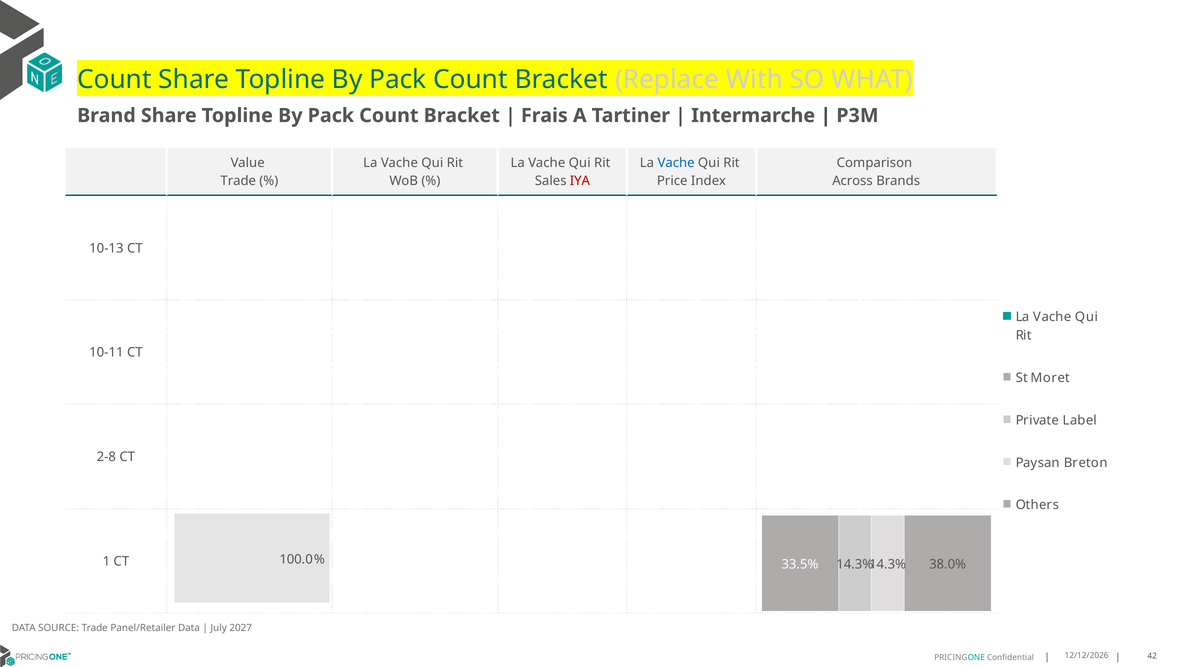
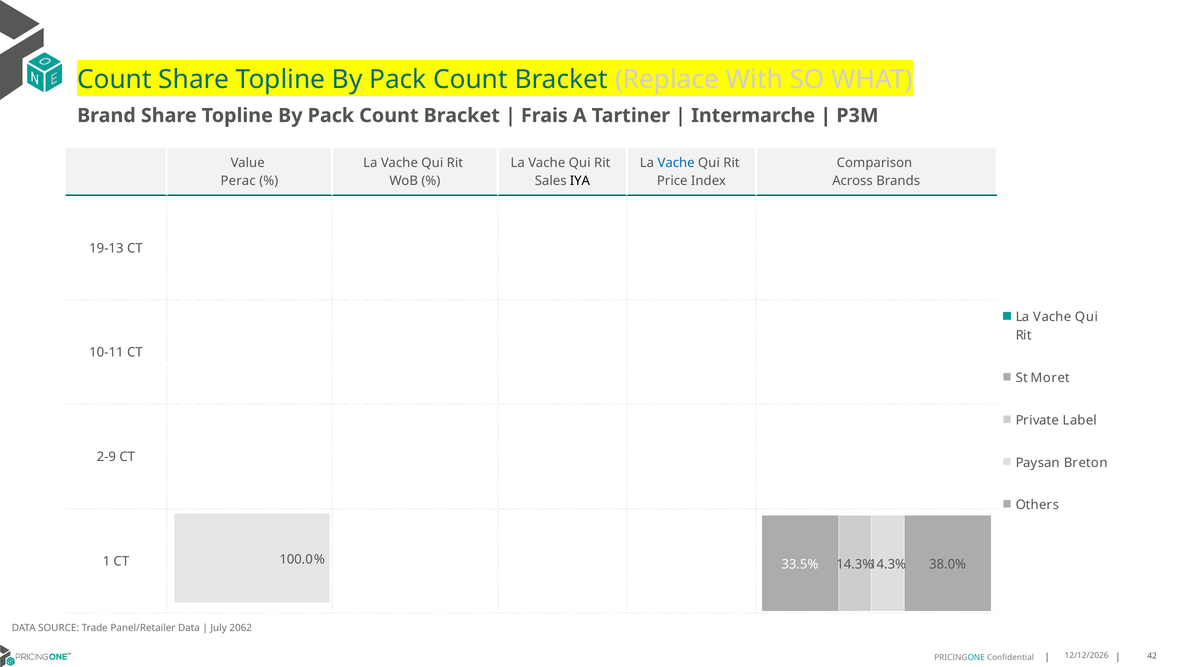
Trade at (238, 181): Trade -> Perac
IYA colour: red -> black
10-13: 10-13 -> 19-13
2-8: 2-8 -> 2-9
2027: 2027 -> 2062
